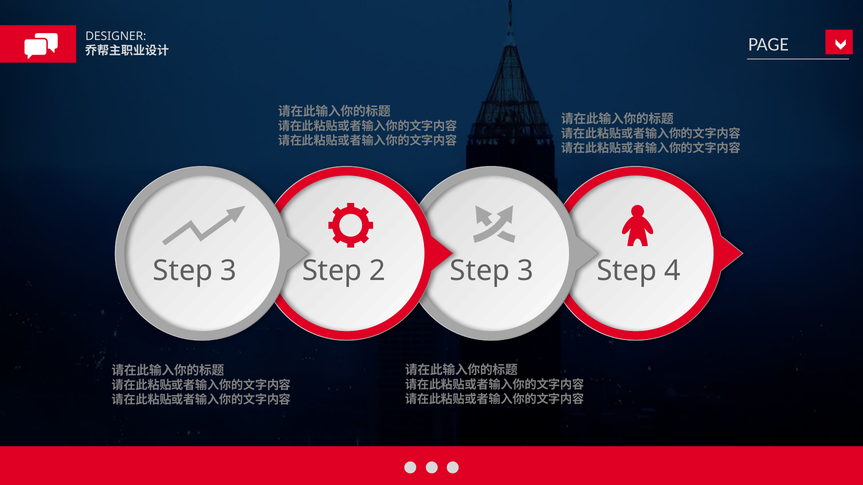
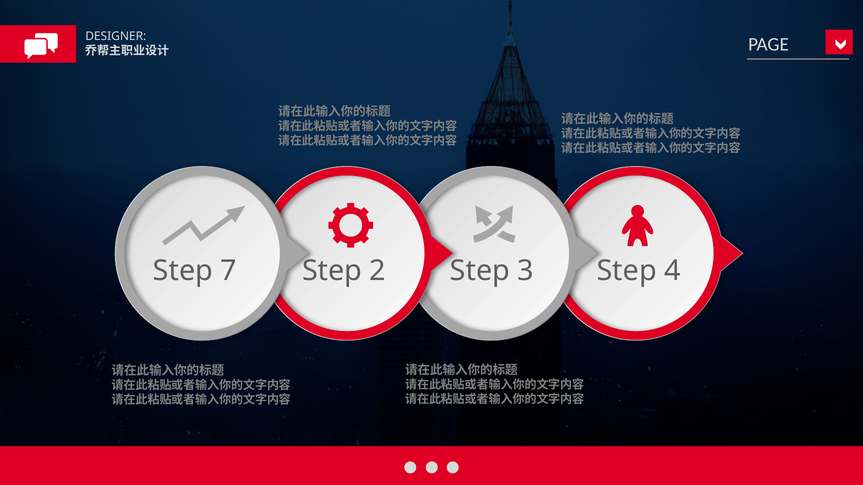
3 at (229, 271): 3 -> 7
